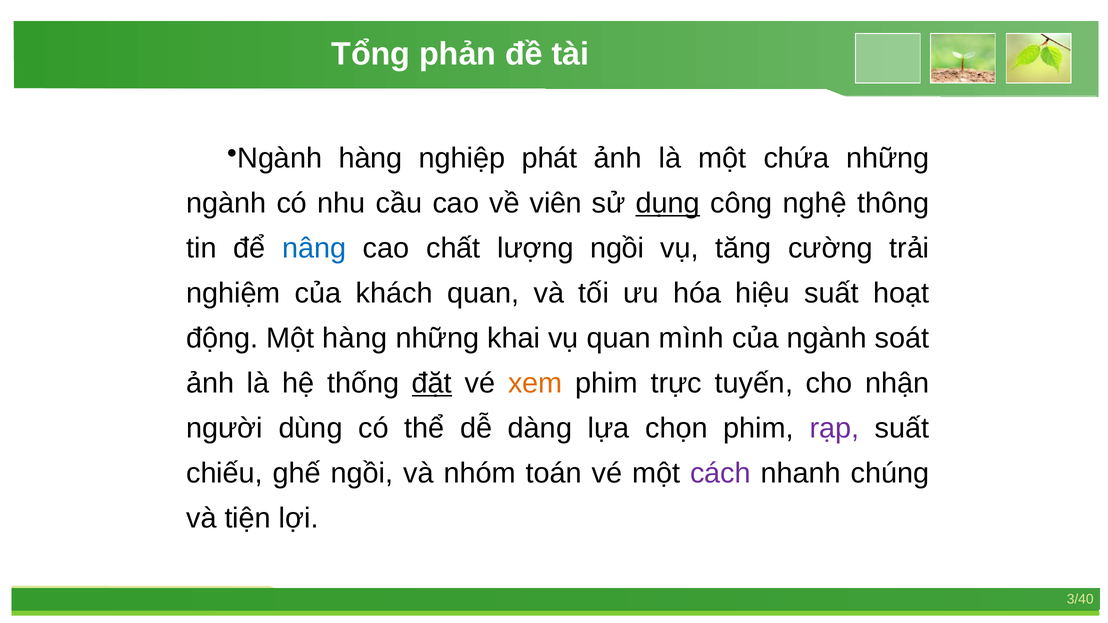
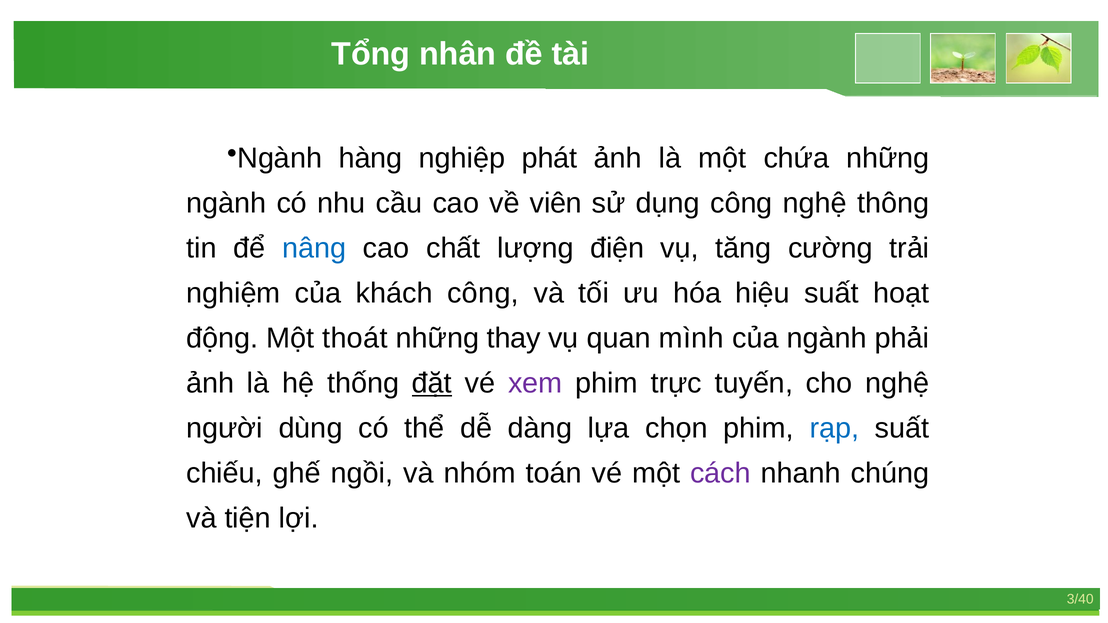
phản: phản -> nhân
dụng underline: present -> none
lượng ngồi: ngồi -> điện
khách quan: quan -> công
Một hàng: hàng -> thoát
khai: khai -> thay
soát: soát -> phải
xem colour: orange -> purple
cho nhận: nhận -> nghệ
rạp colour: purple -> blue
